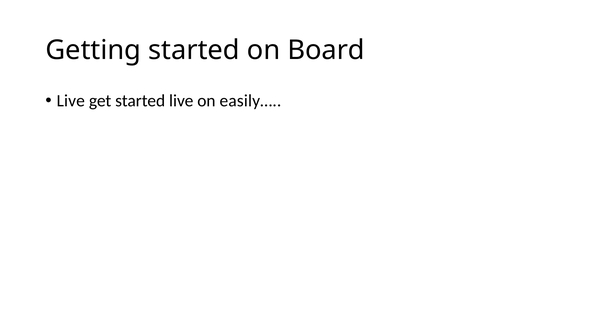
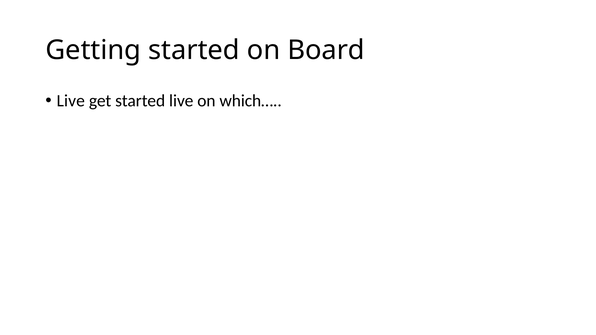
easily…: easily… -> which…
